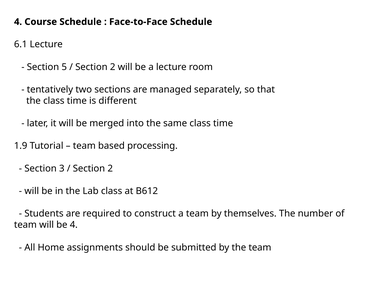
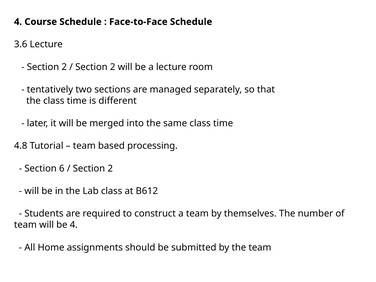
6.1: 6.1 -> 3.6
5 at (64, 67): 5 -> 2
1.9: 1.9 -> 4.8
3: 3 -> 6
